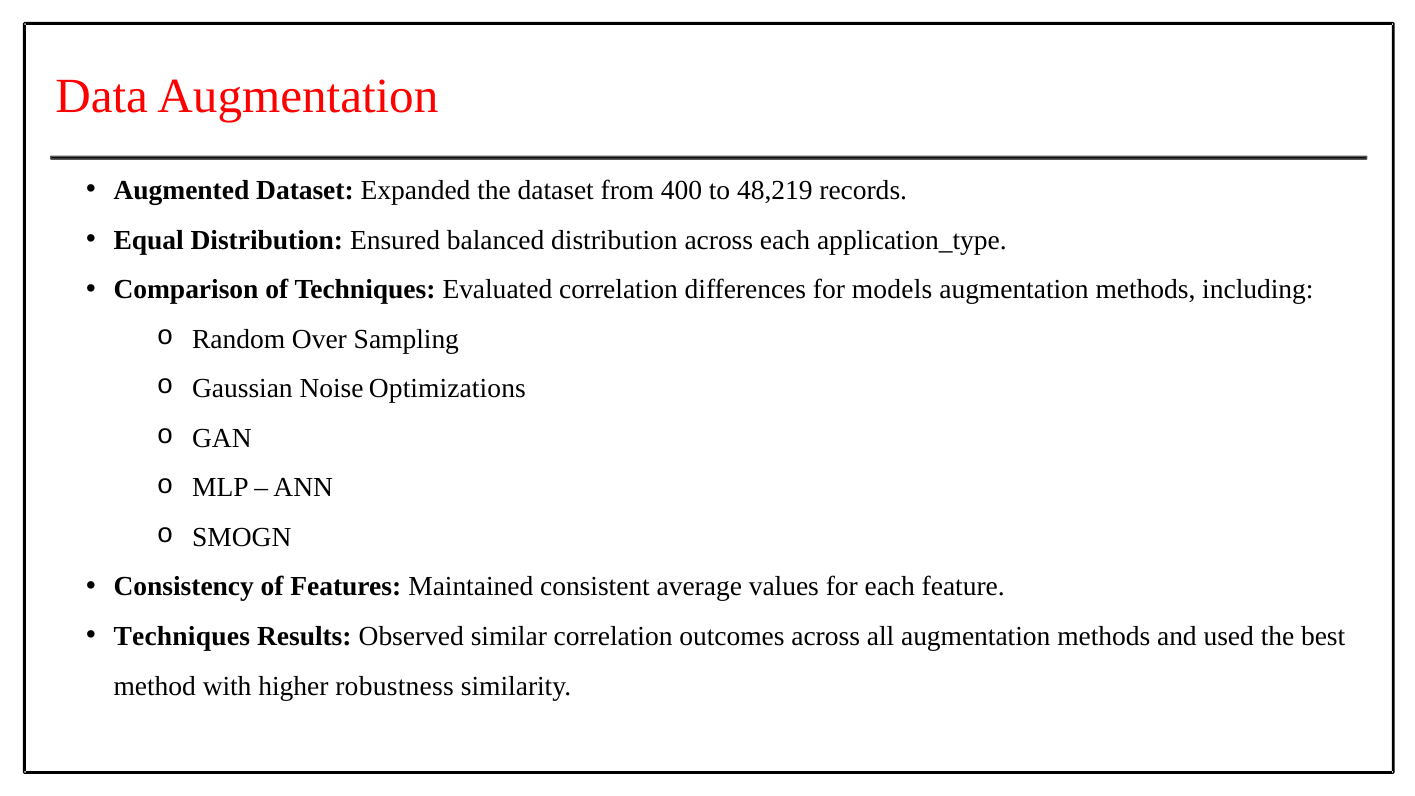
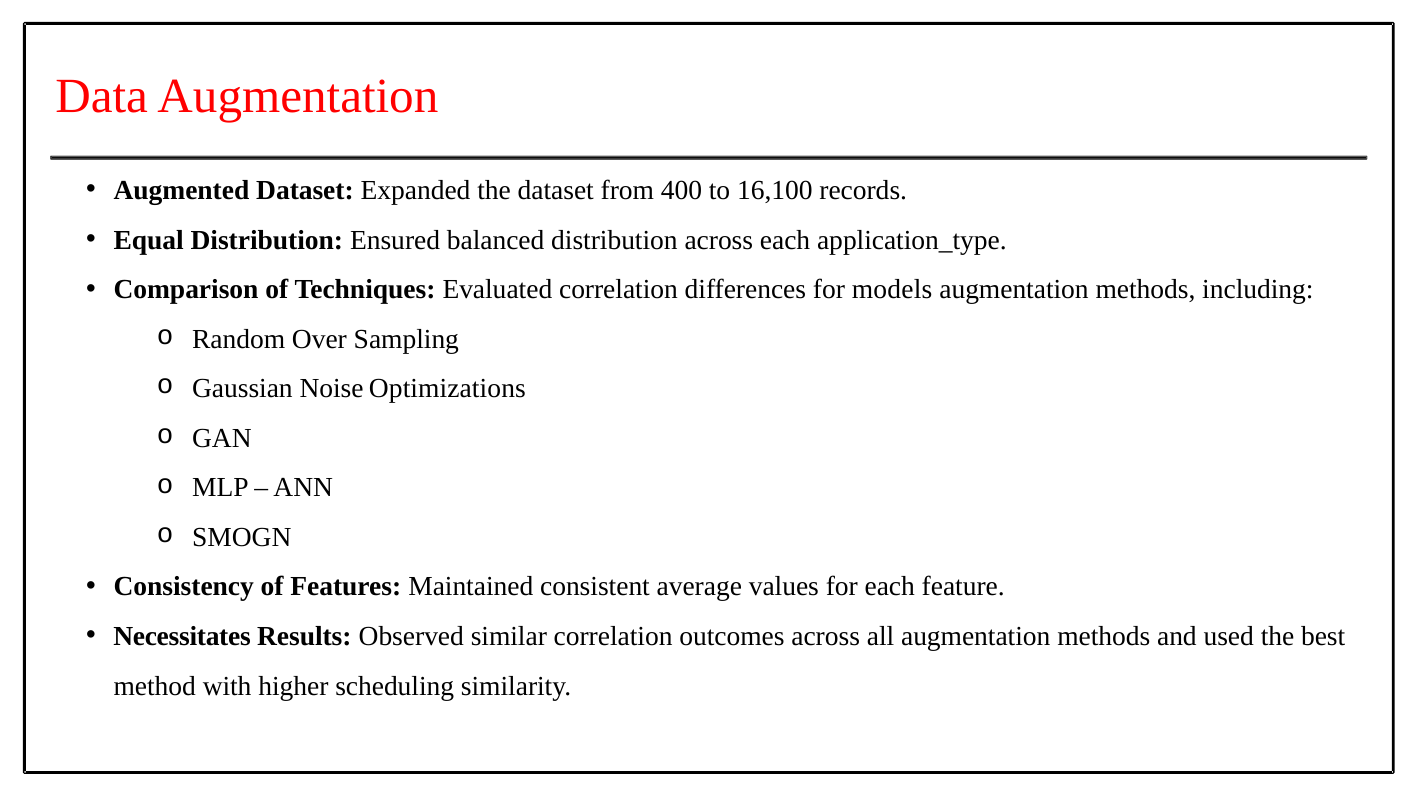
48,219: 48,219 -> 16,100
Techniques at (182, 636): Techniques -> Necessitates
robustness: robustness -> scheduling
